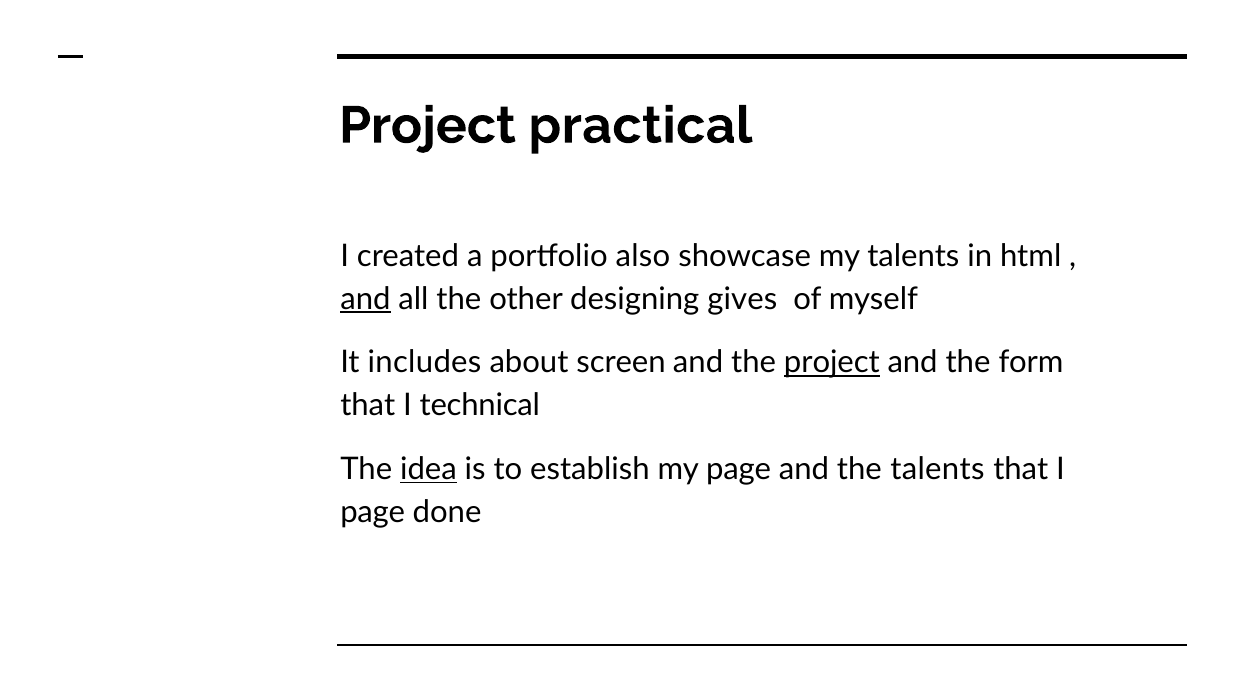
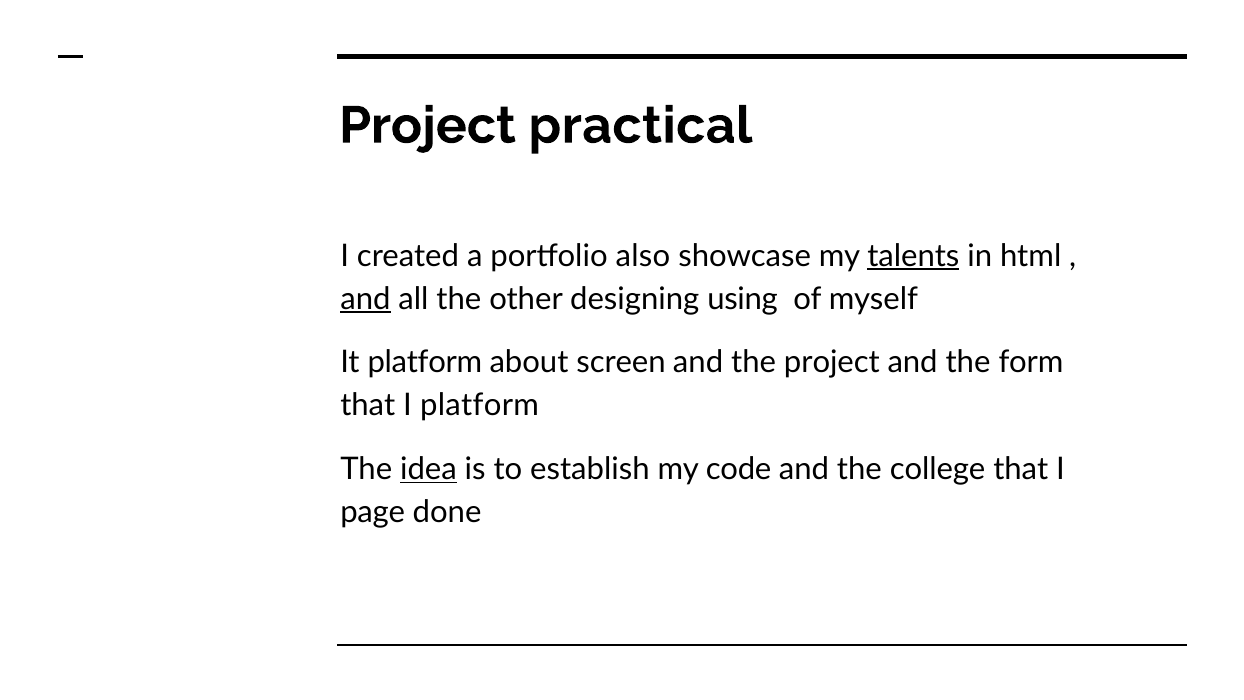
talents at (913, 256) underline: none -> present
gives: gives -> using
It includes: includes -> platform
project at (832, 362) underline: present -> none
I technical: technical -> platform
my page: page -> code
the talents: talents -> college
